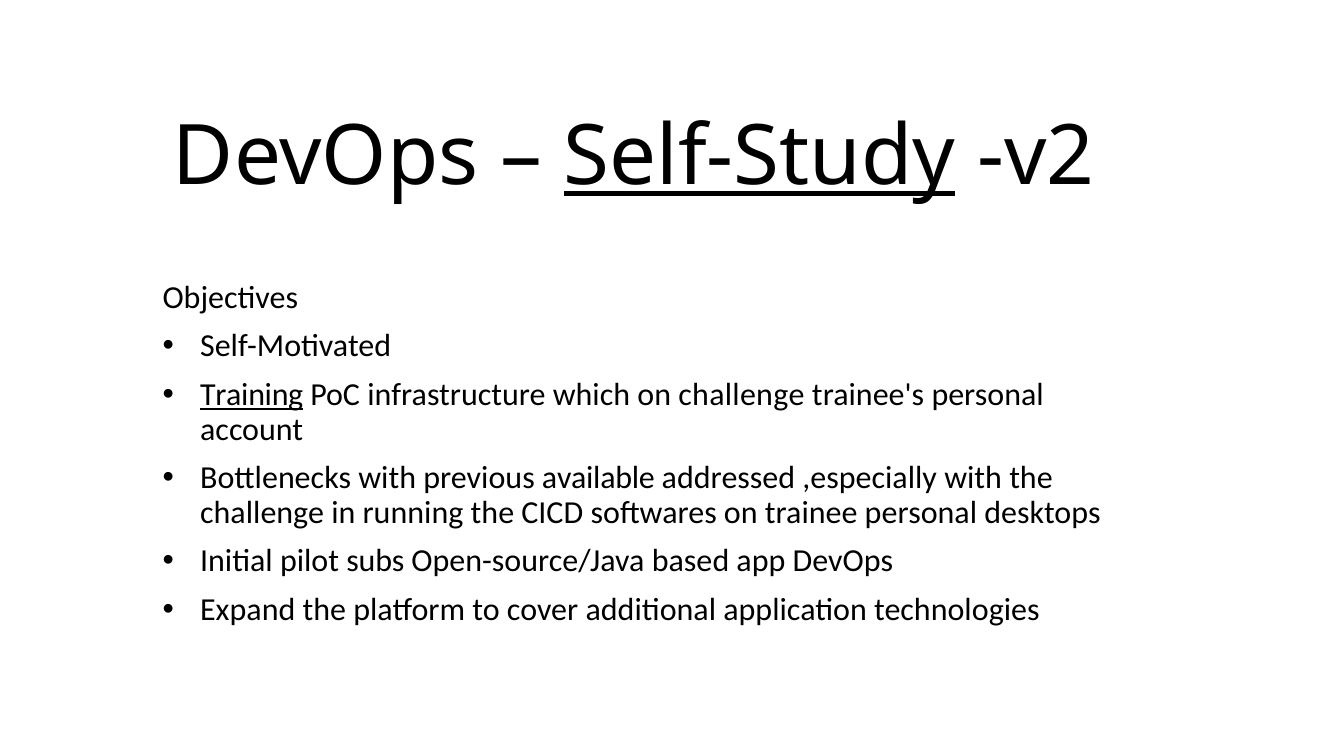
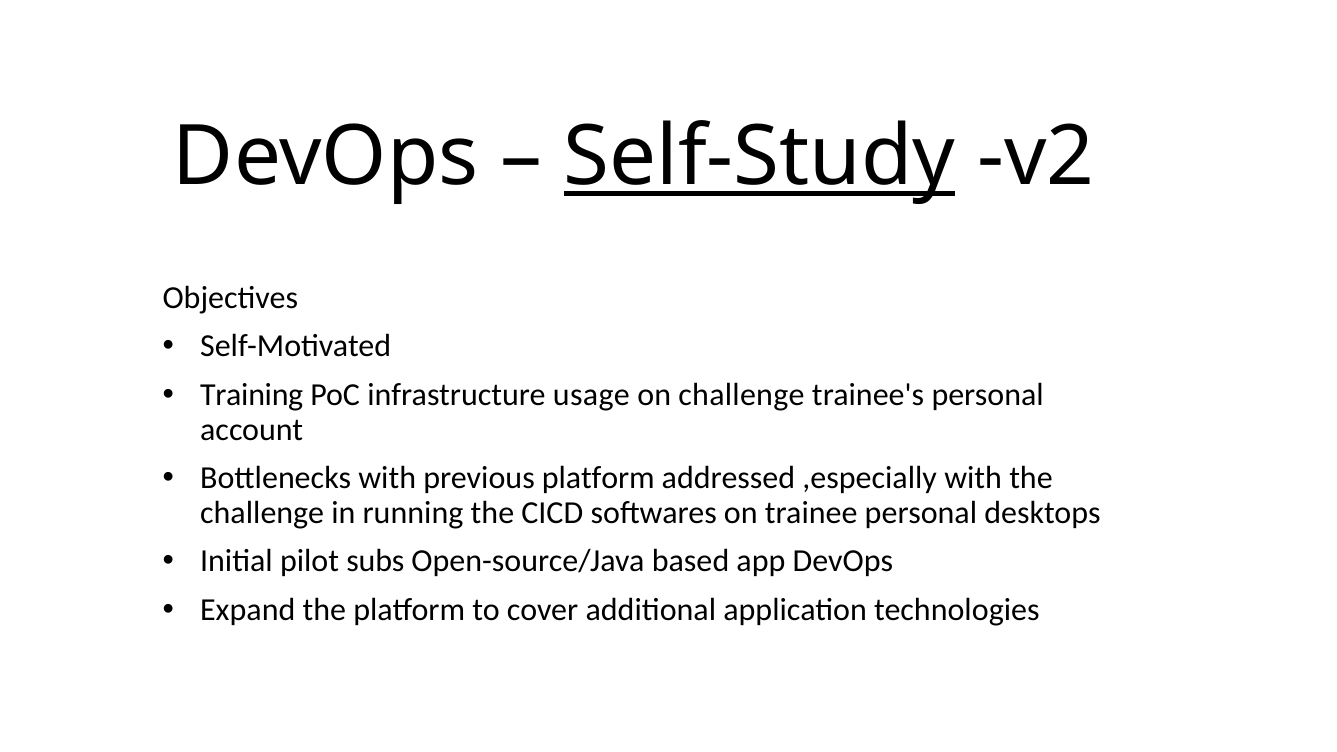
Training underline: present -> none
which: which -> usage
previous available: available -> platform
